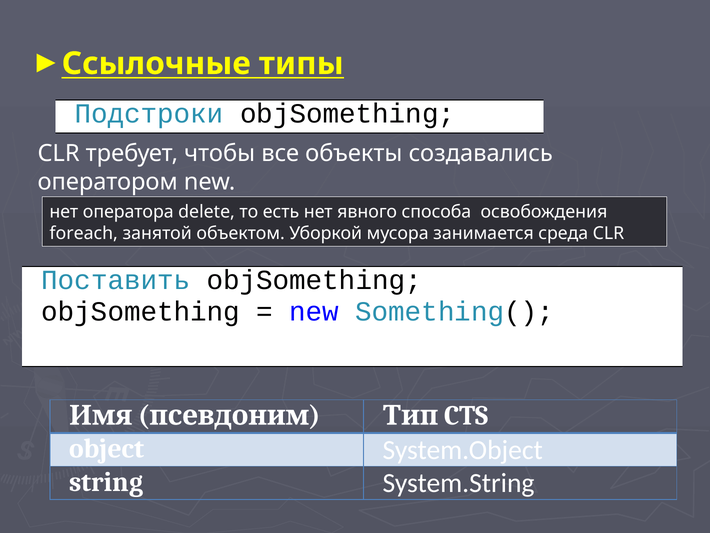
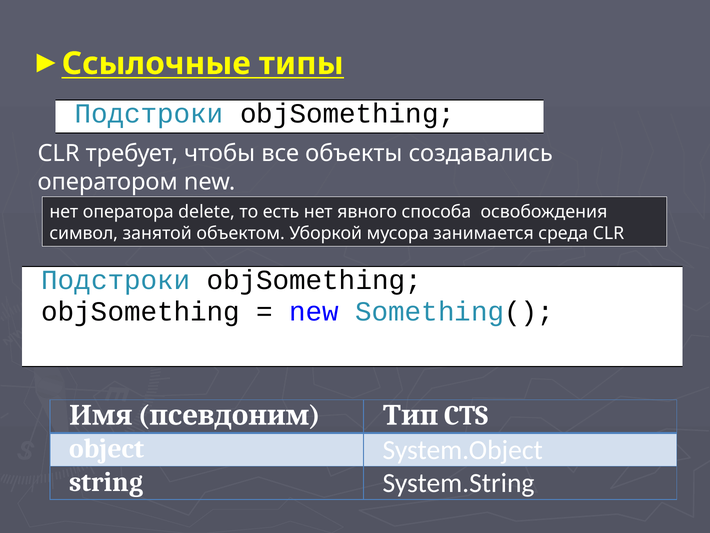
foreach: foreach -> символ
Поставить at (116, 280): Поставить -> Подстроки
